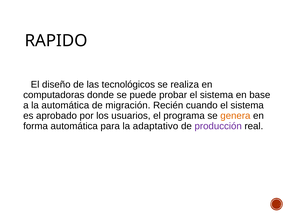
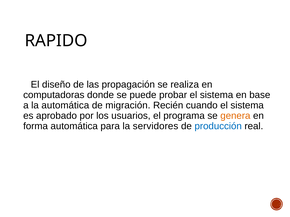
tecnológicos: tecnológicos -> propagación
adaptativo: adaptativo -> servidores
producción colour: purple -> blue
